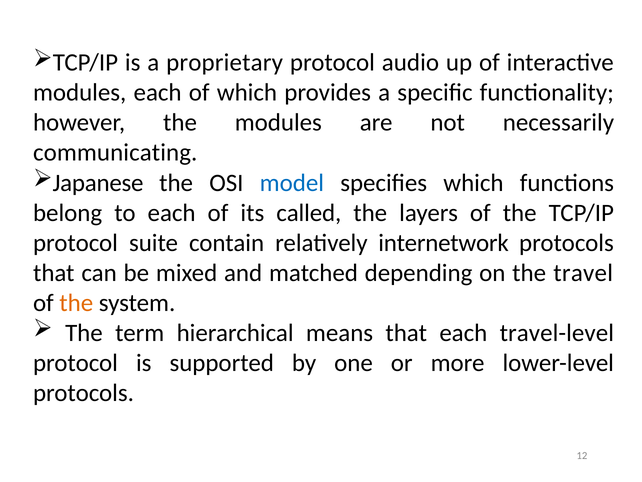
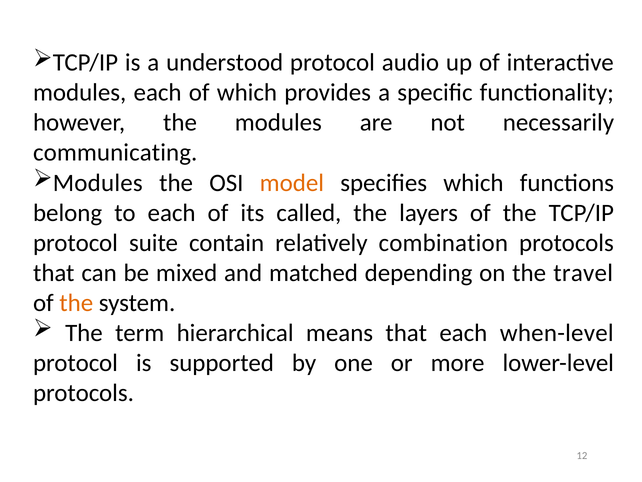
proprietary: proprietary -> understood
Japanese at (98, 183): Japanese -> Modules
model colour: blue -> orange
internetwork: internetwork -> combination
travel-level: travel-level -> when-level
